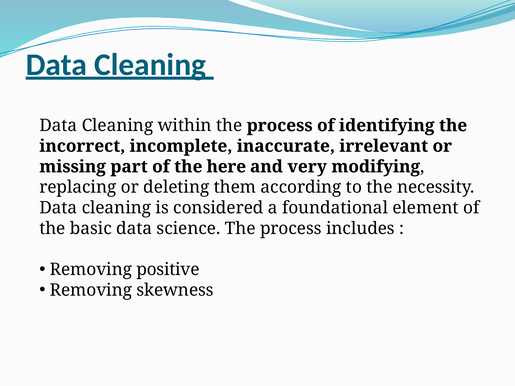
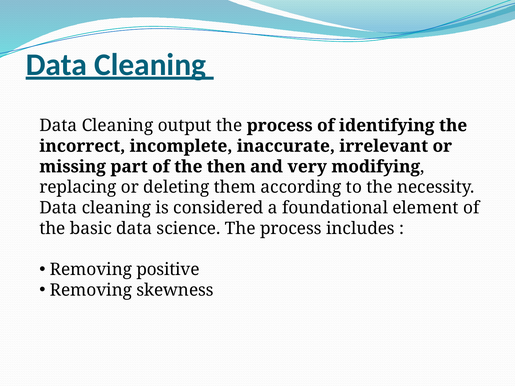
within: within -> output
here: here -> then
